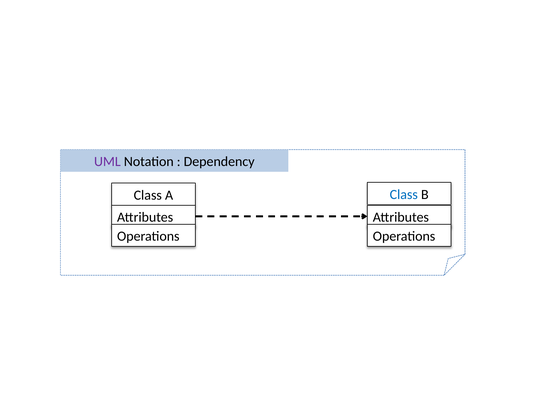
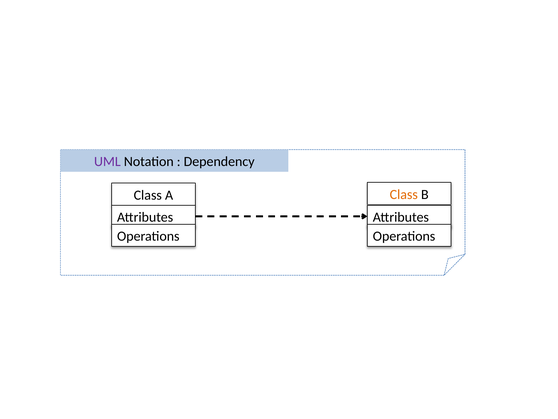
Class at (404, 194) colour: blue -> orange
